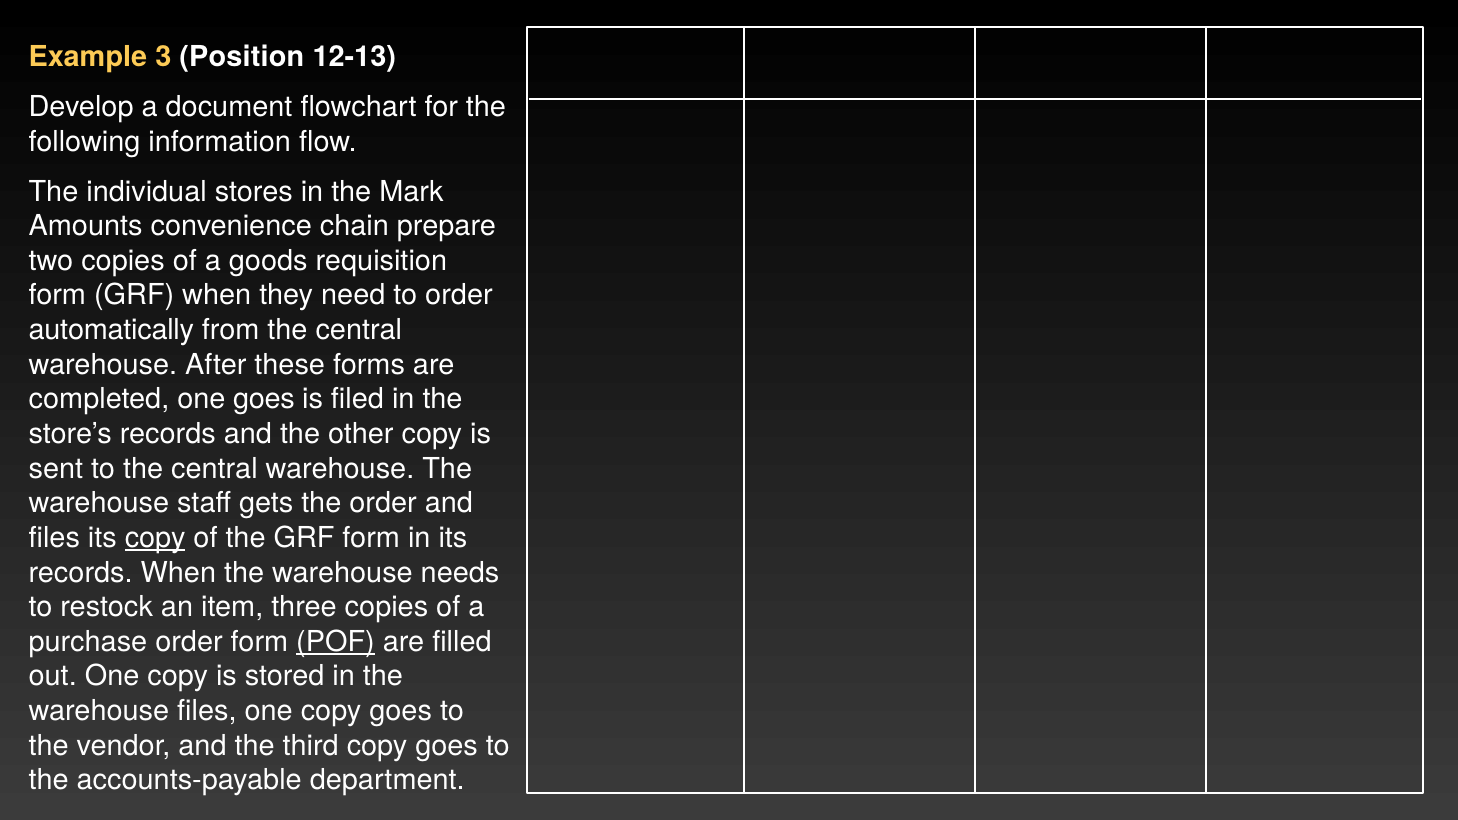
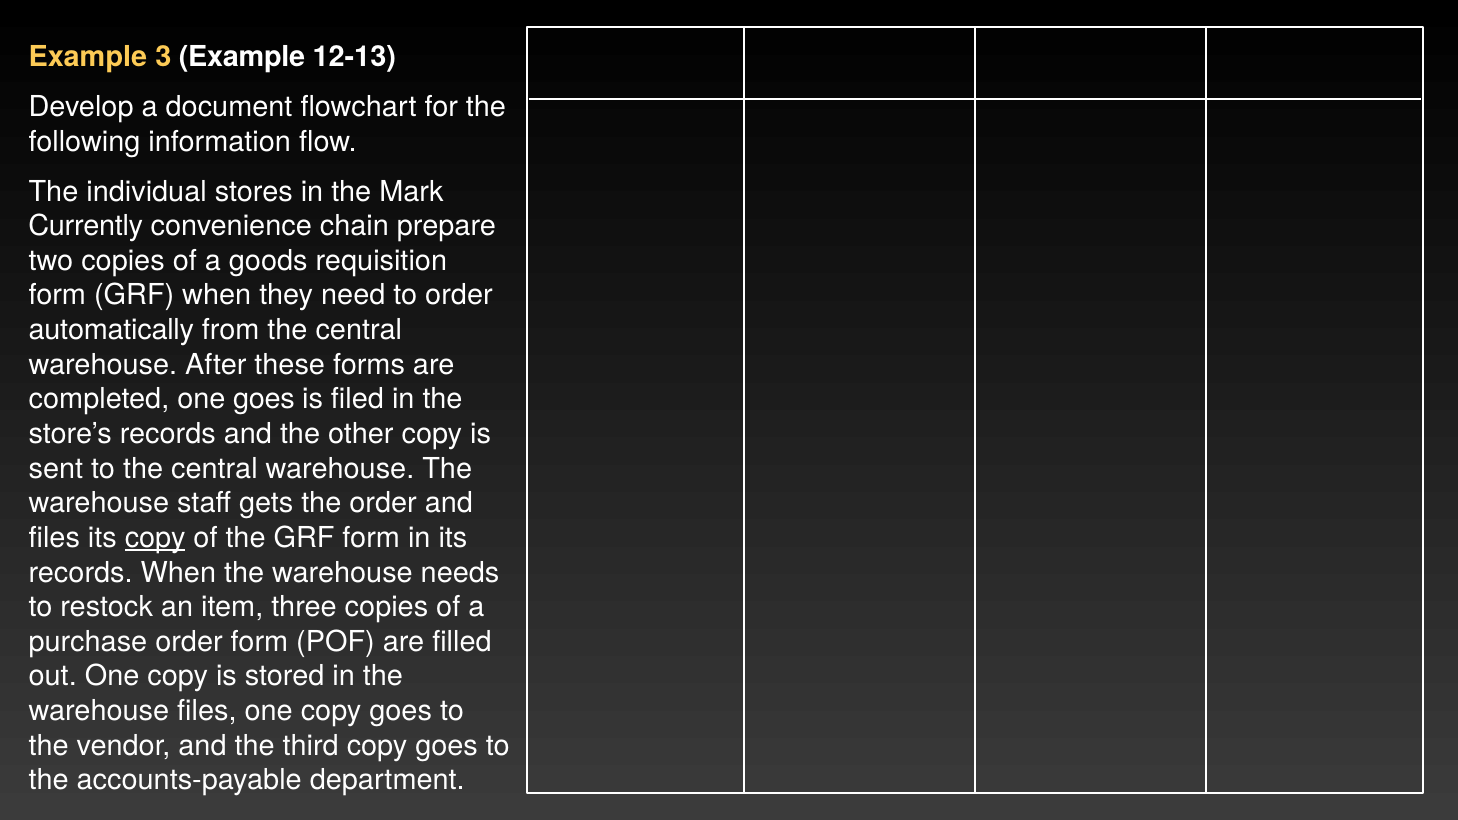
3 Position: Position -> Example
Amounts: Amounts -> Currently
POF underline: present -> none
